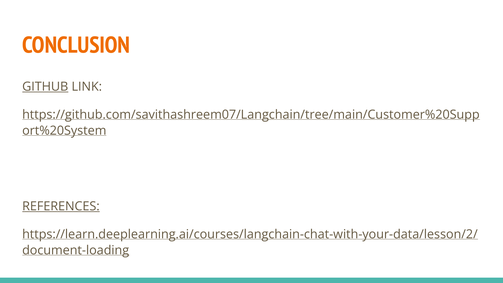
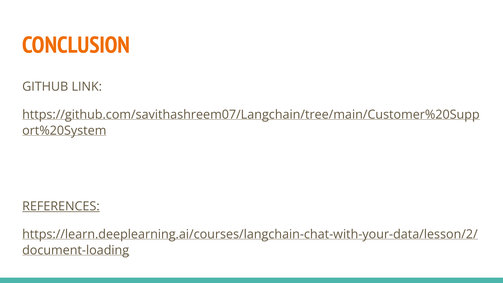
GITHUB underline: present -> none
